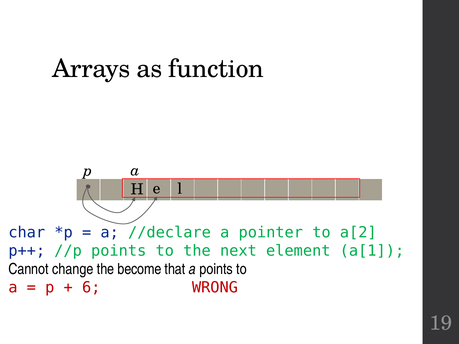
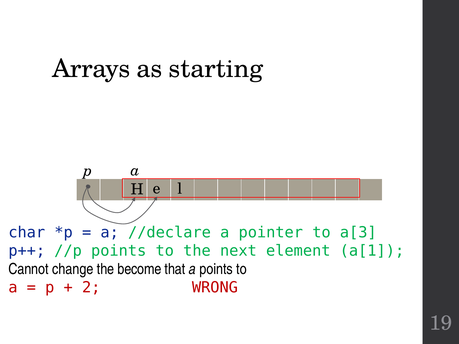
function: function -> starting
a[2: a[2 -> a[3
6: 6 -> 2
